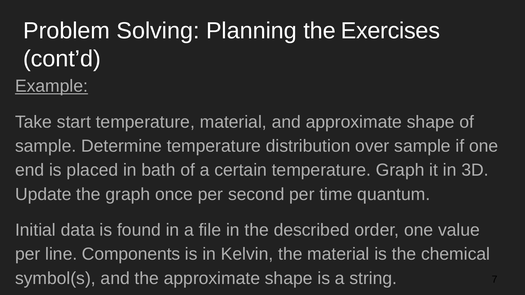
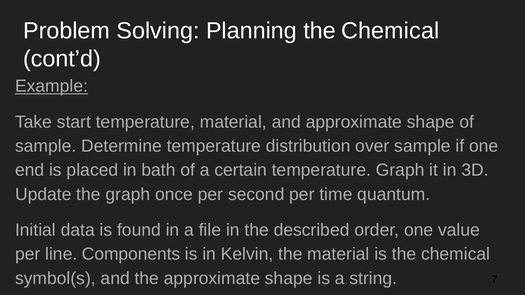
Planning the Exercises: Exercises -> Chemical
